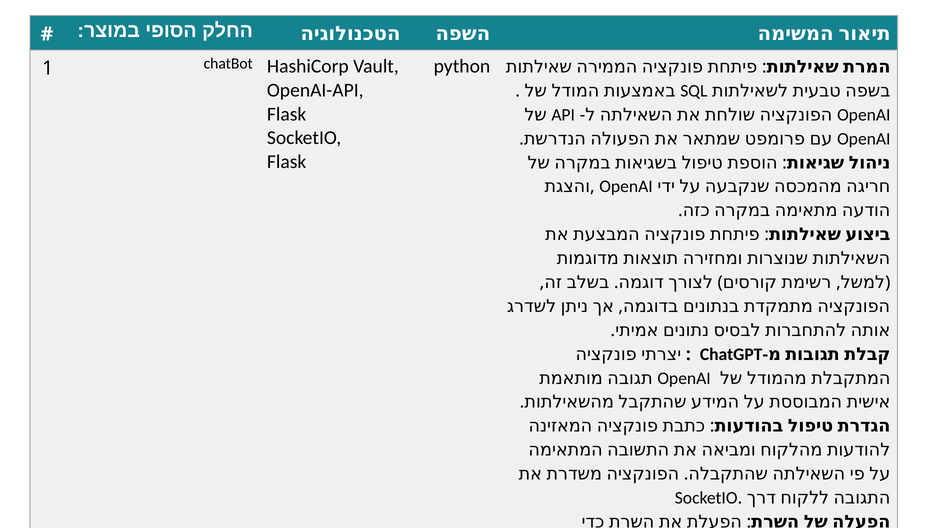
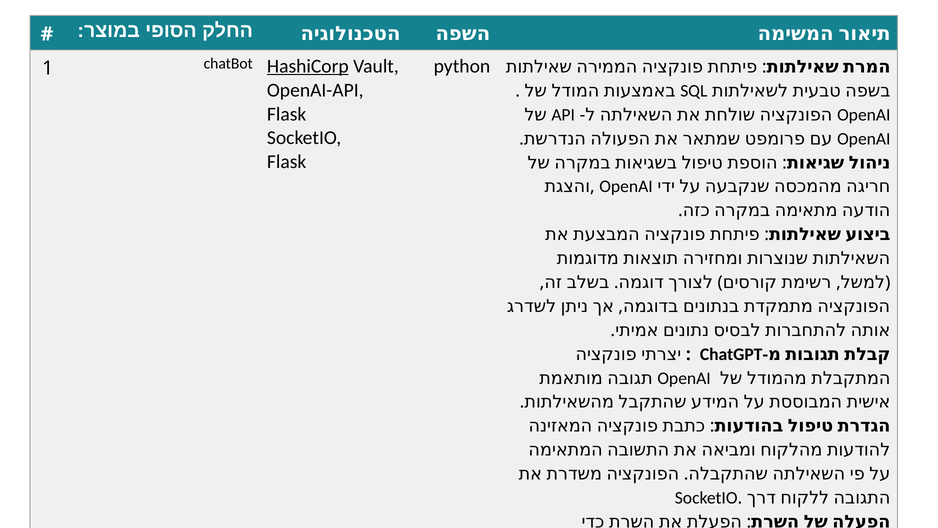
HashiCorp underline: none -> present
